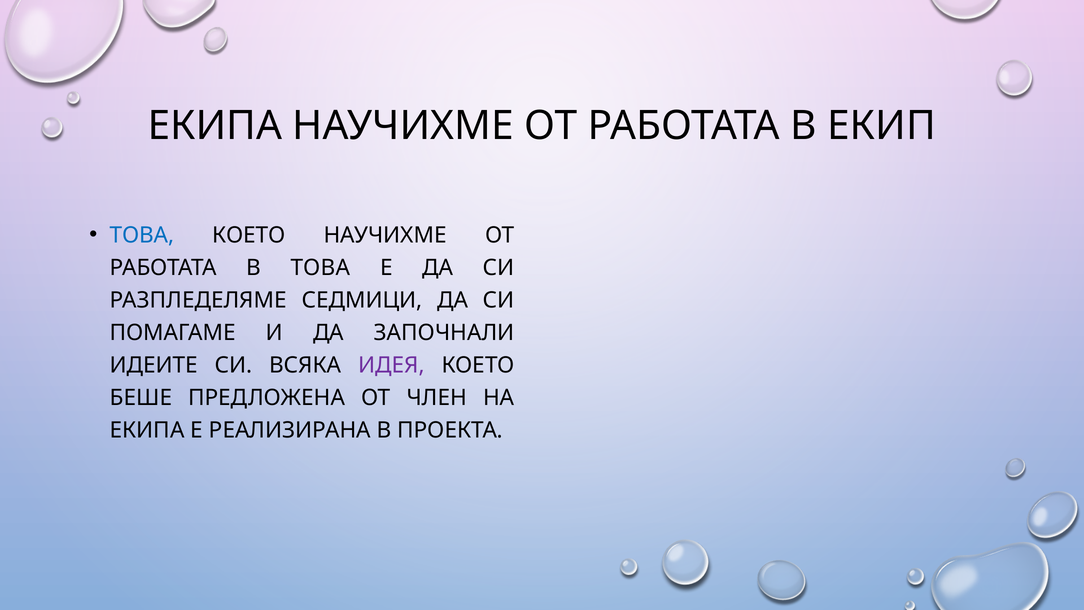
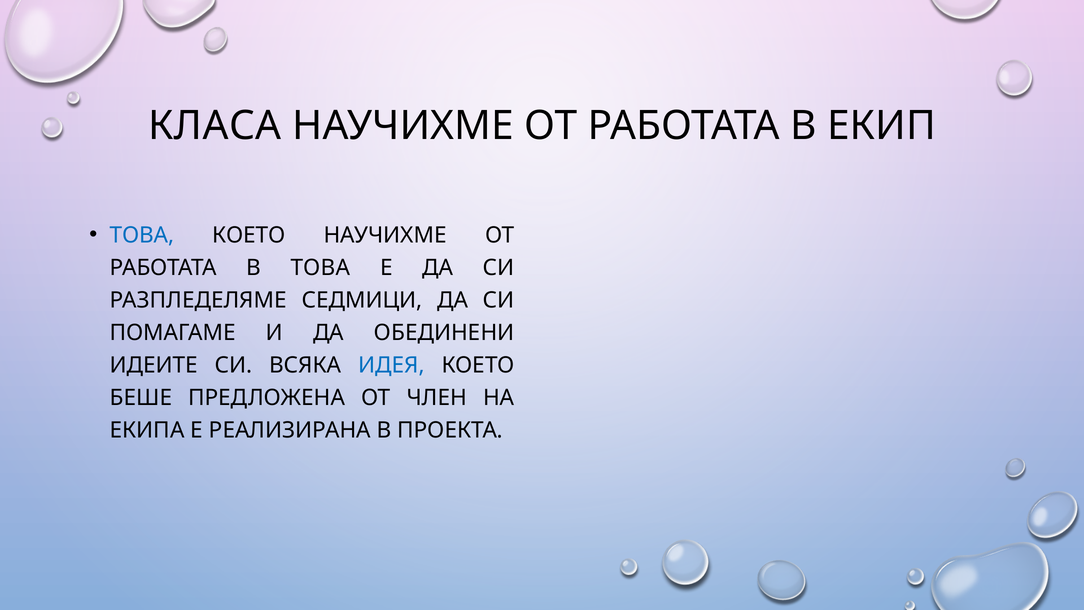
ЕКИПА at (215, 126): ЕКИПА -> КЛАСА
ЗАПОЧНАЛИ: ЗАПОЧНАЛИ -> ОБЕДИНЕНИ
ИДЕЯ colour: purple -> blue
